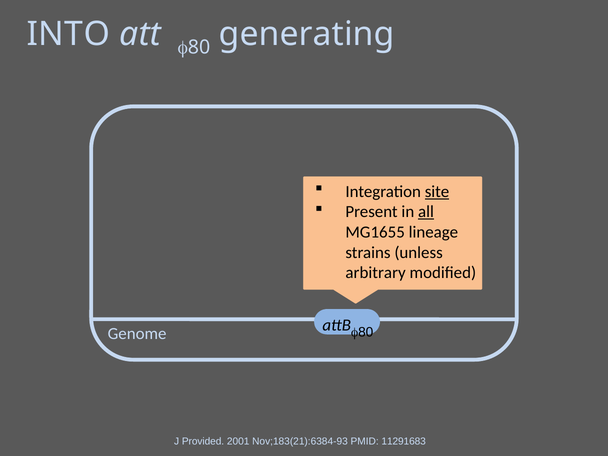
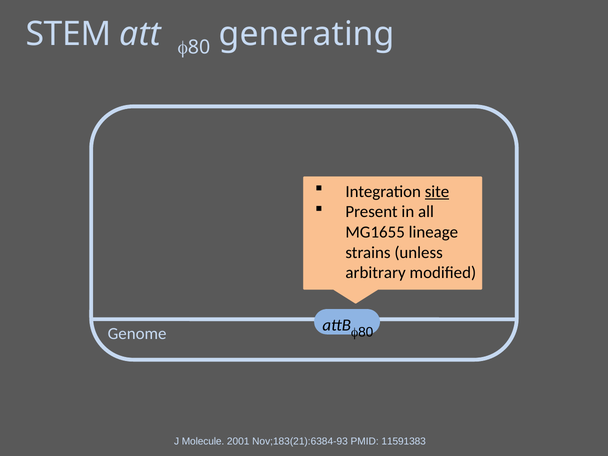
INTO: INTO -> STEM
all underline: present -> none
Provided: Provided -> Molecule
11291683: 11291683 -> 11591383
